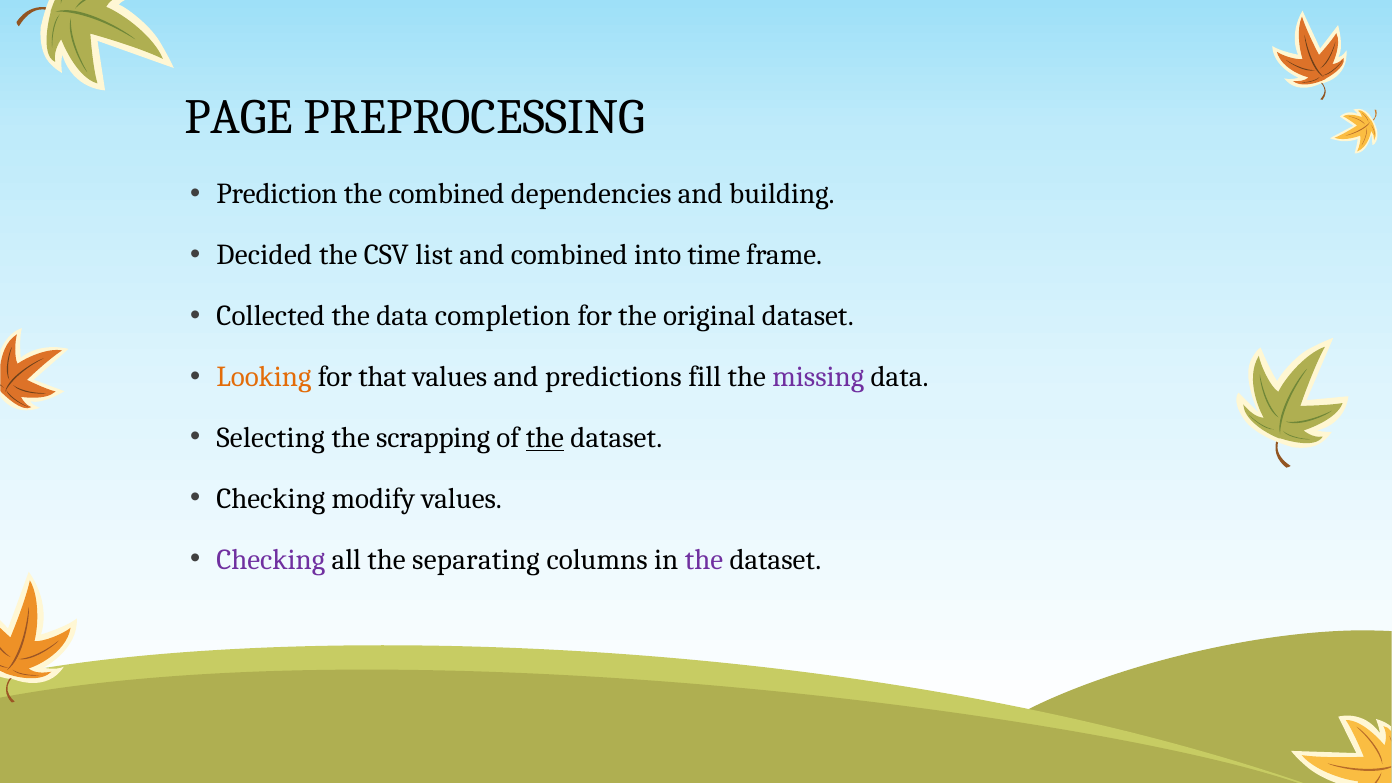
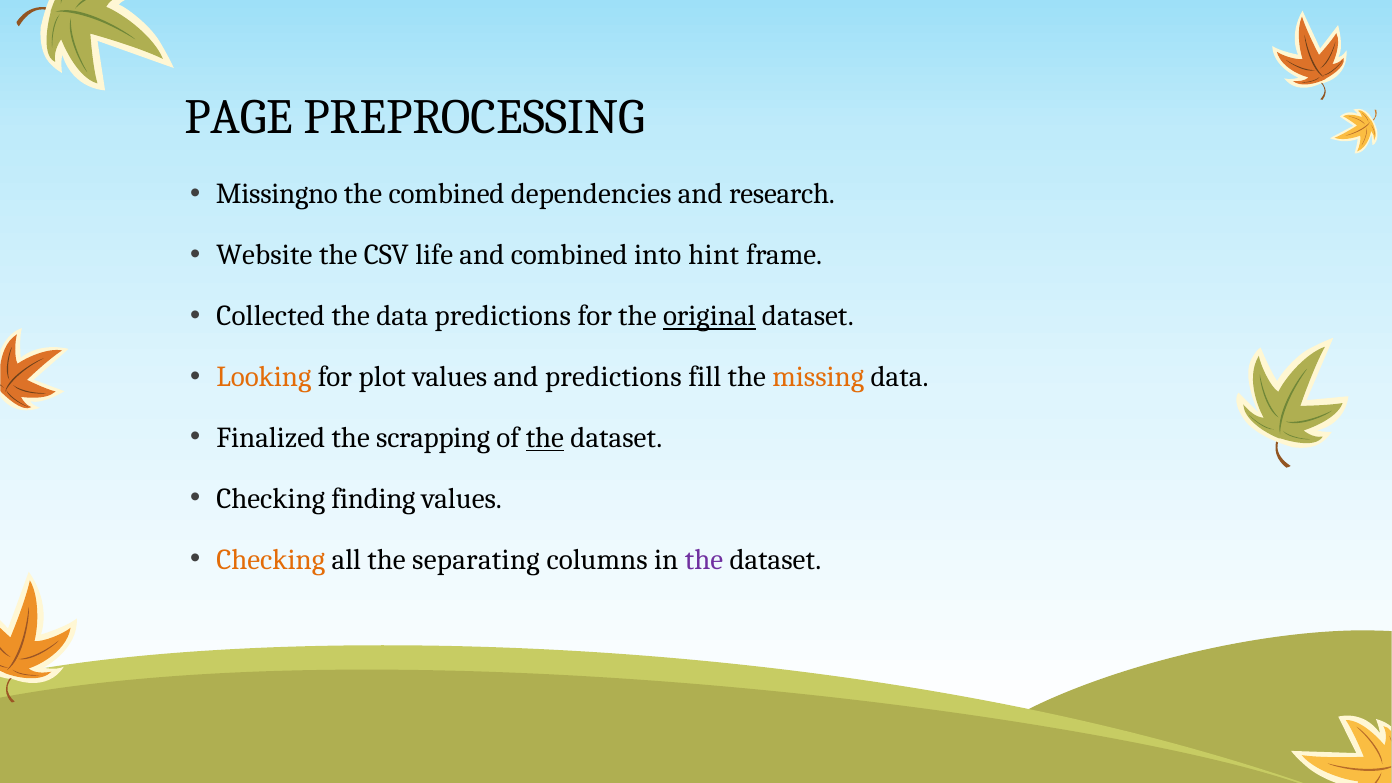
Prediction: Prediction -> Missingno
building: building -> research
Decided: Decided -> Website
list: list -> life
time: time -> hint
data completion: completion -> predictions
original underline: none -> present
that: that -> plot
missing colour: purple -> orange
Selecting: Selecting -> Finalized
modify: modify -> finding
Checking at (271, 560) colour: purple -> orange
